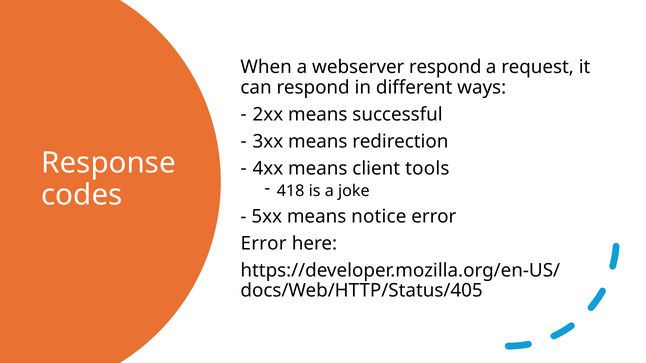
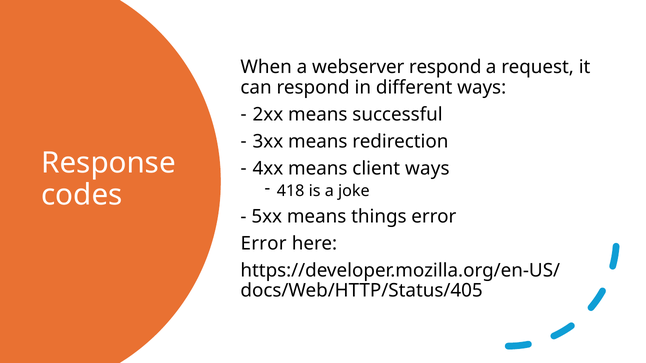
client tools: tools -> ways
notice: notice -> things
